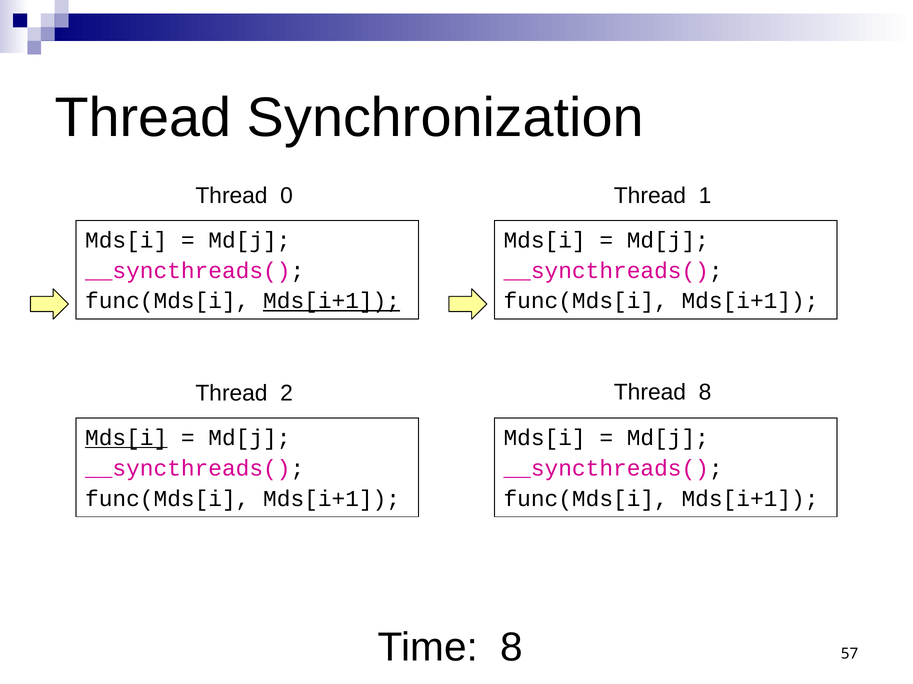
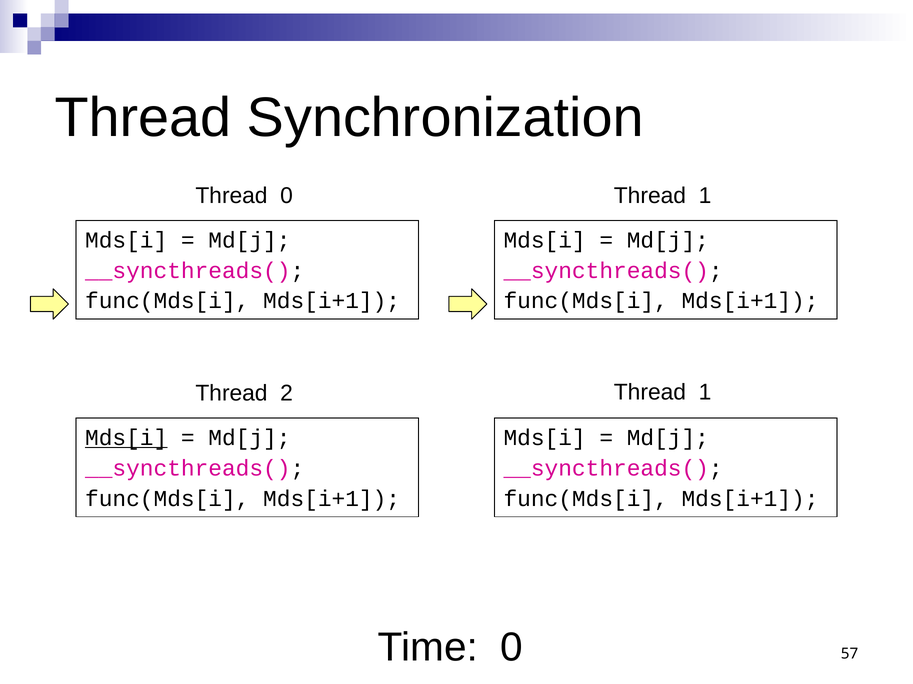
Mds[i+1 at (332, 301) underline: present -> none
2 Thread 8: 8 -> 1
Time 8: 8 -> 0
